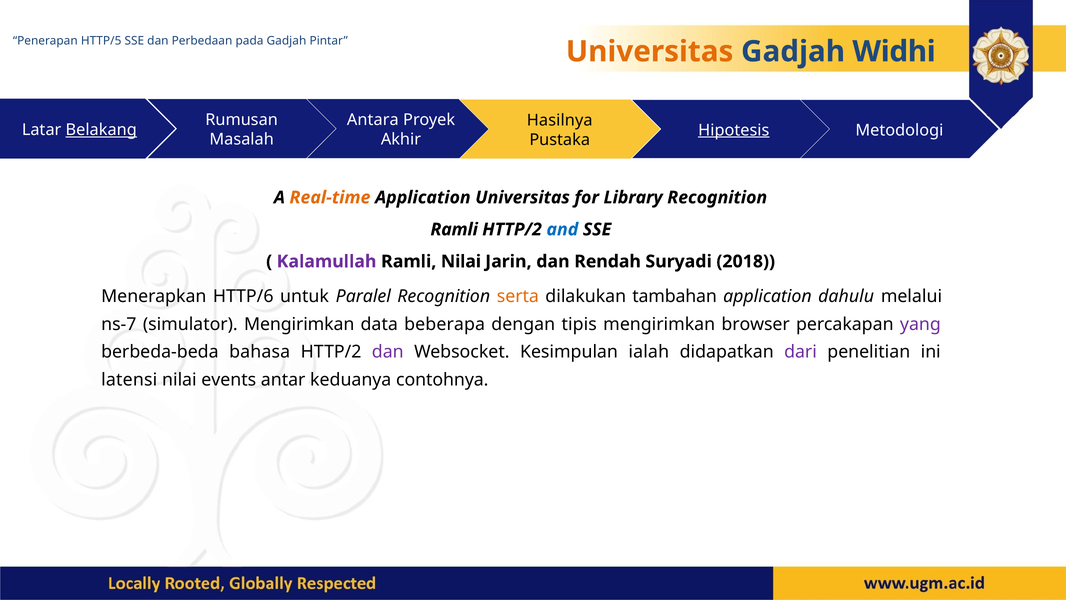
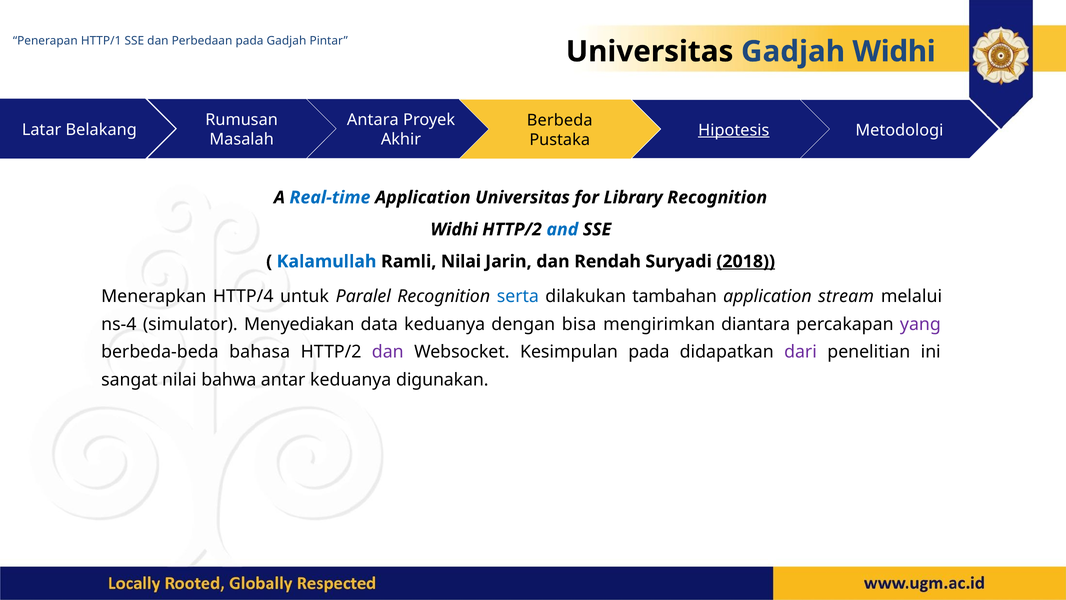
HTTP/5: HTTP/5 -> HTTP/1
Universitas at (650, 52) colour: orange -> black
Hasilnya: Hasilnya -> Berbeda
Belakang underline: present -> none
Real-time colour: orange -> blue
Ramli at (454, 229): Ramli -> Widhi
Kalamullah colour: purple -> blue
2018 underline: none -> present
HTTP/6: HTTP/6 -> HTTP/4
serta colour: orange -> blue
dahulu: dahulu -> stream
ns-7: ns-7 -> ns-4
simulator Mengirimkan: Mengirimkan -> Menyediakan
data beberapa: beberapa -> keduanya
tipis: tipis -> bisa
browser: browser -> diantara
Kesimpulan ialah: ialah -> pada
latensi: latensi -> sangat
events: events -> bahwa
contohnya: contohnya -> digunakan
